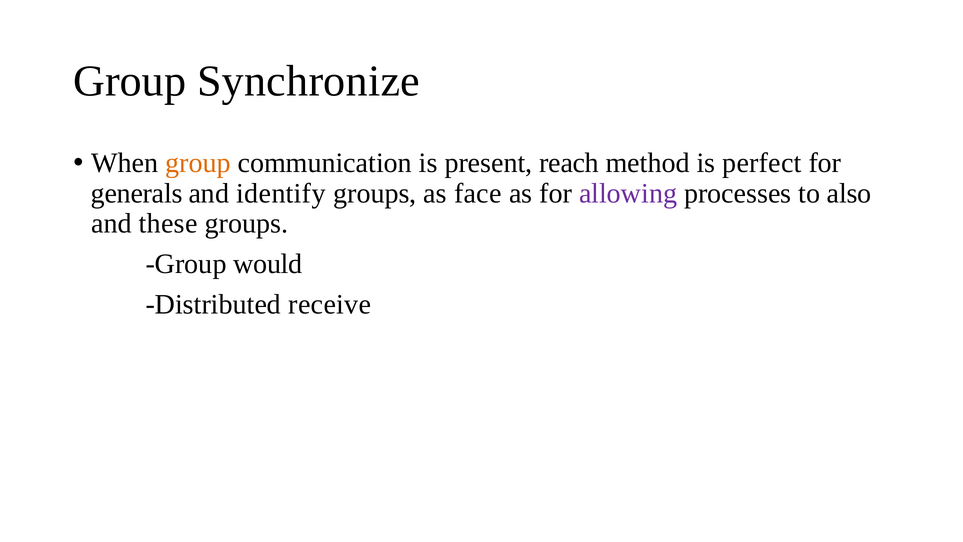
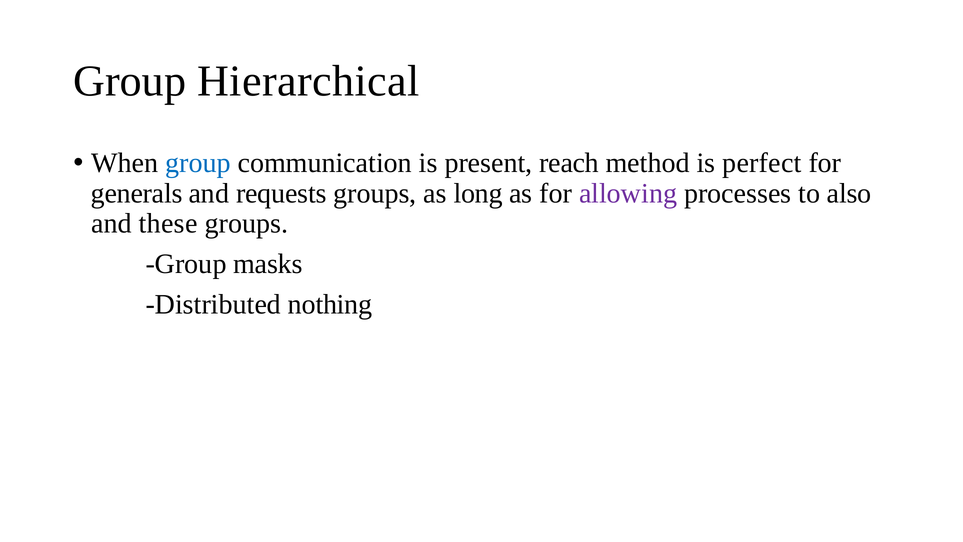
Synchronize: Synchronize -> Hierarchical
group at (198, 163) colour: orange -> blue
identify: identify -> requests
face: face -> long
would: would -> masks
receive: receive -> nothing
